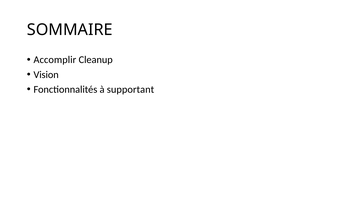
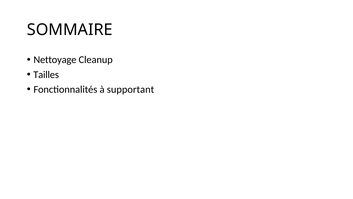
Accomplir: Accomplir -> Nettoyage
Vision: Vision -> Tailles
